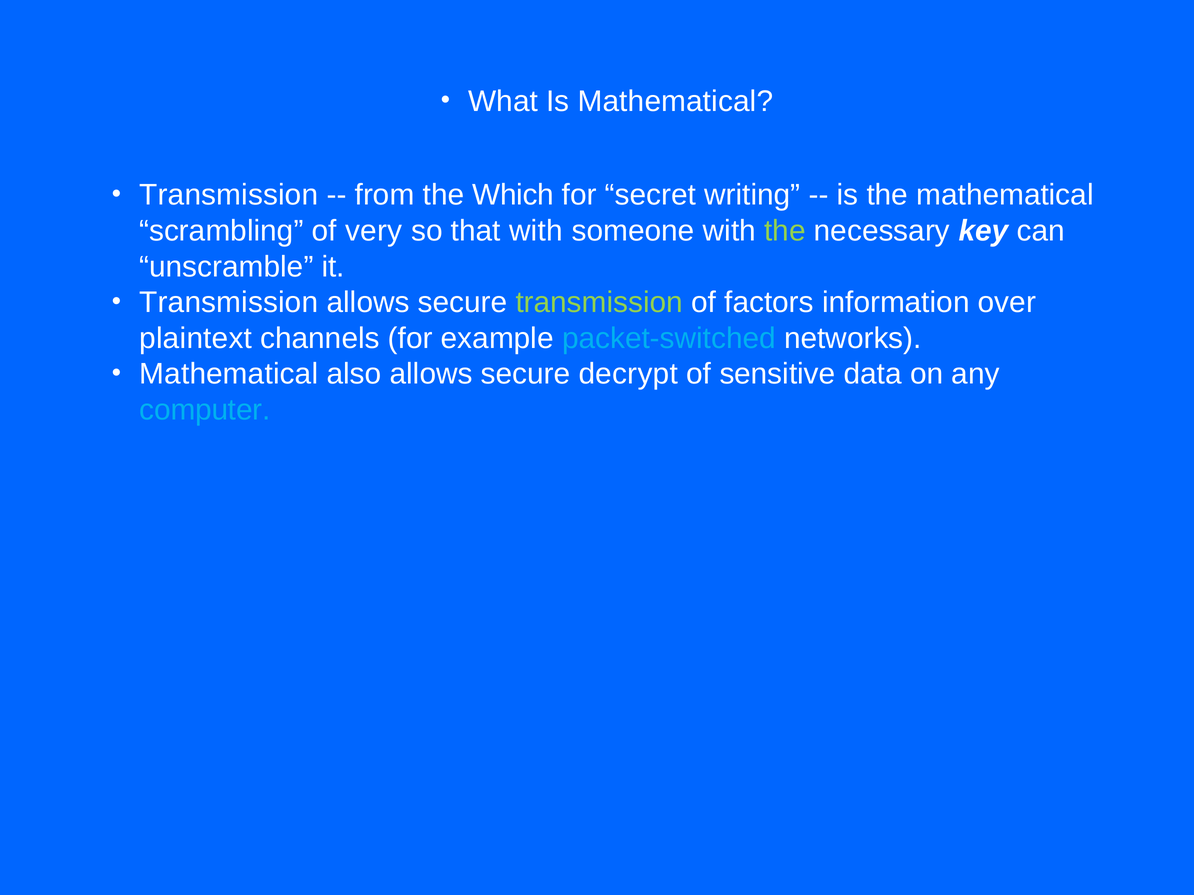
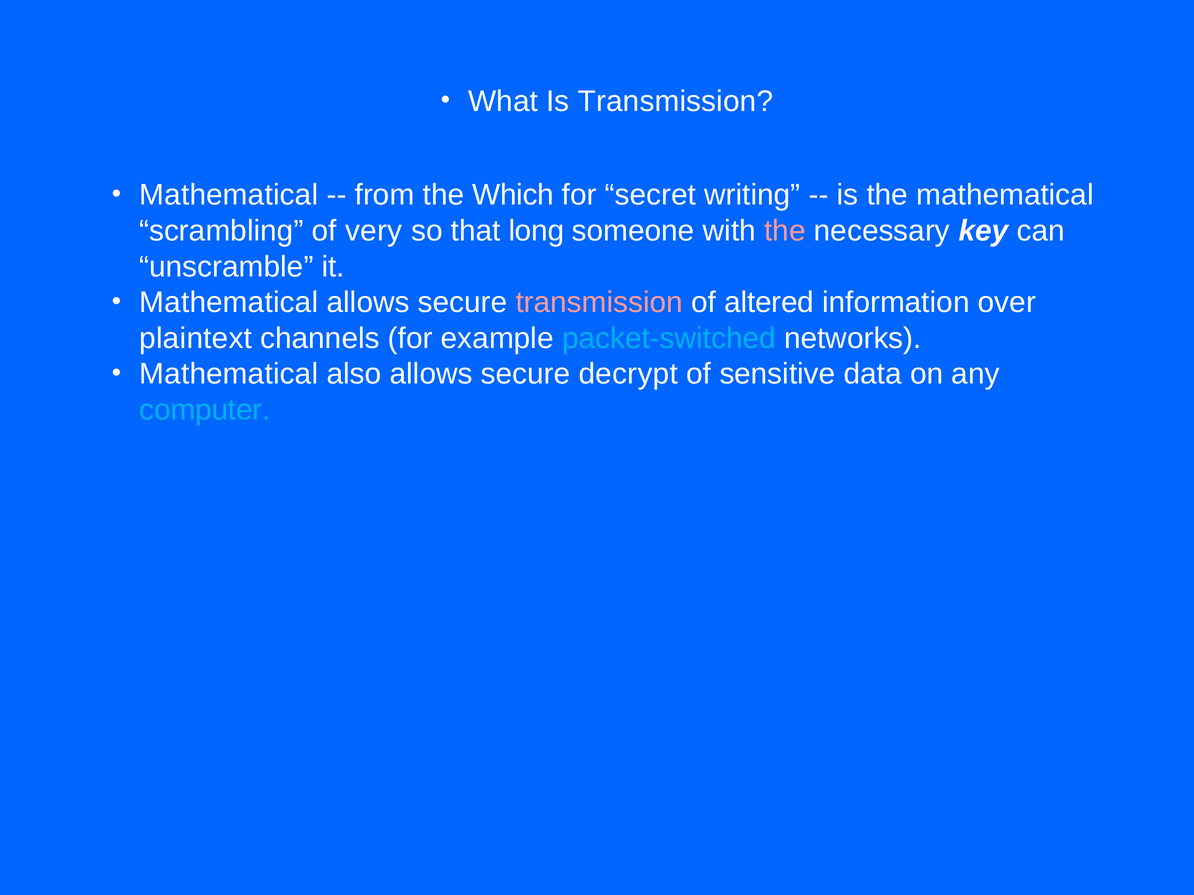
Is Mathematical: Mathematical -> Transmission
Transmission at (229, 195): Transmission -> Mathematical
that with: with -> long
the at (785, 231) colour: light green -> pink
Transmission at (229, 303): Transmission -> Mathematical
transmission at (599, 303) colour: light green -> pink
factors: factors -> altered
